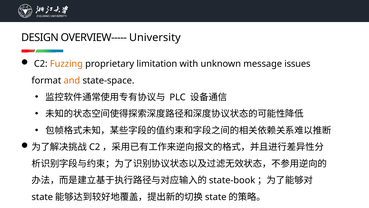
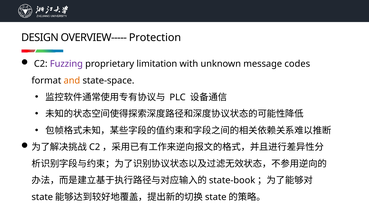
University: University -> Protection
Fuzzing colour: orange -> purple
issues: issues -> codes
